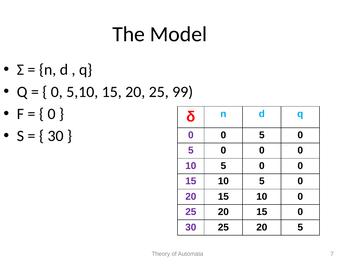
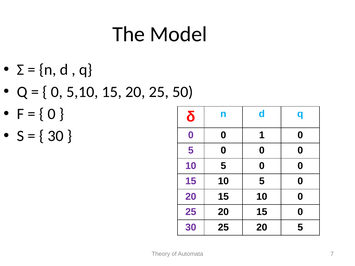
99: 99 -> 50
0 0 5: 5 -> 1
